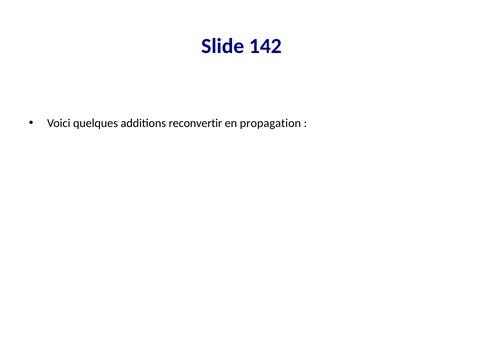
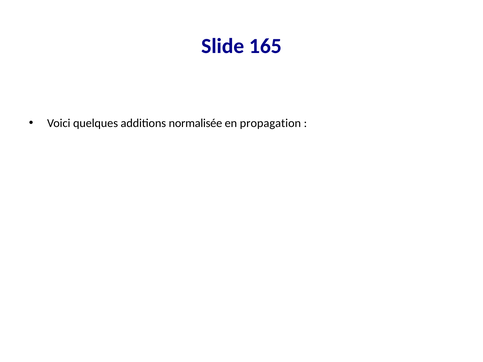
142: 142 -> 165
reconvertir: reconvertir -> normalisée
